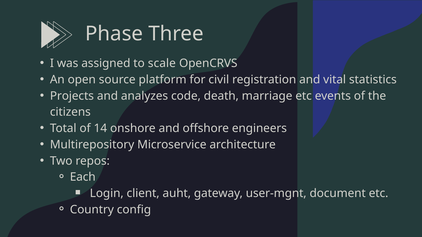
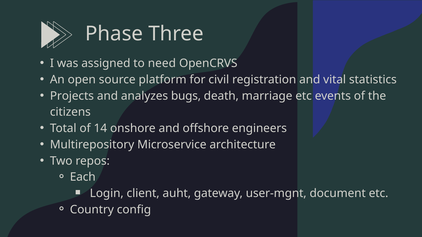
scale: scale -> need
code: code -> bugs
